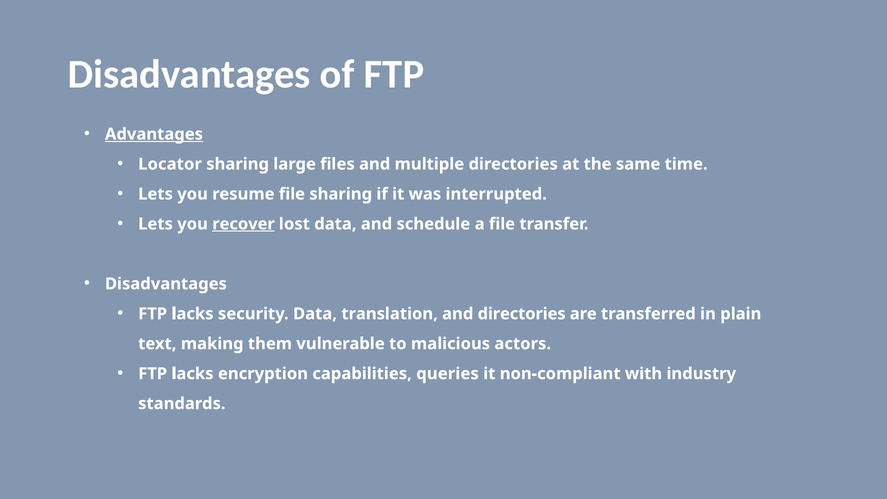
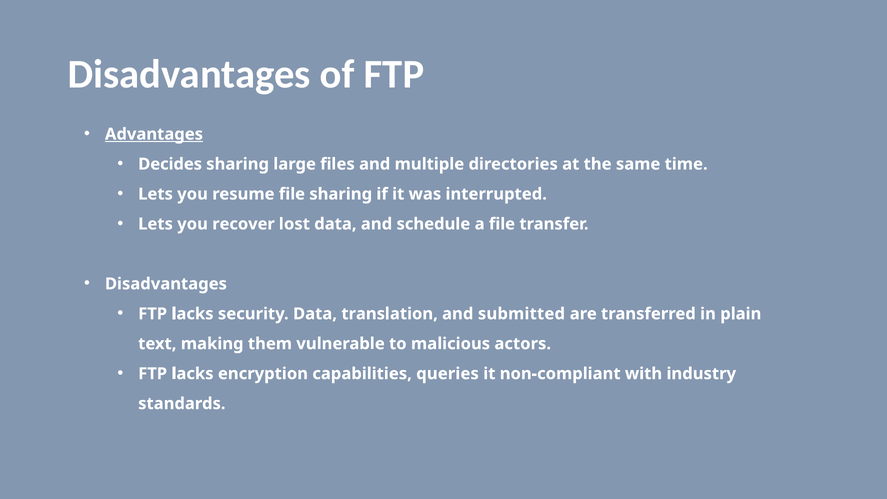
Locator: Locator -> Decides
recover underline: present -> none
and directories: directories -> submitted
